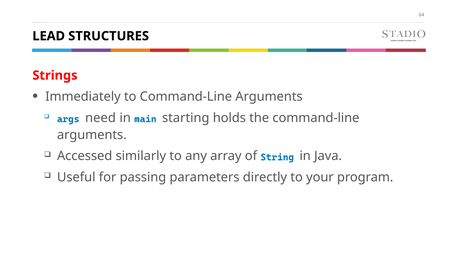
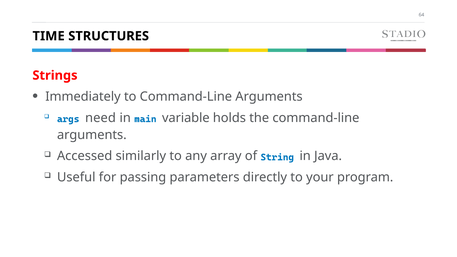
LEAD: LEAD -> TIME
starting: starting -> variable
